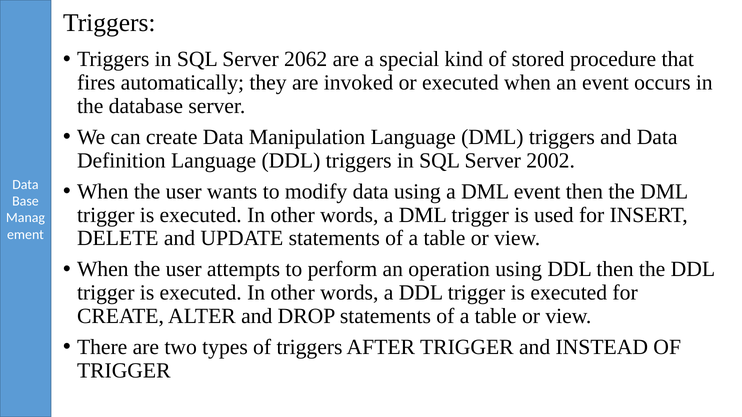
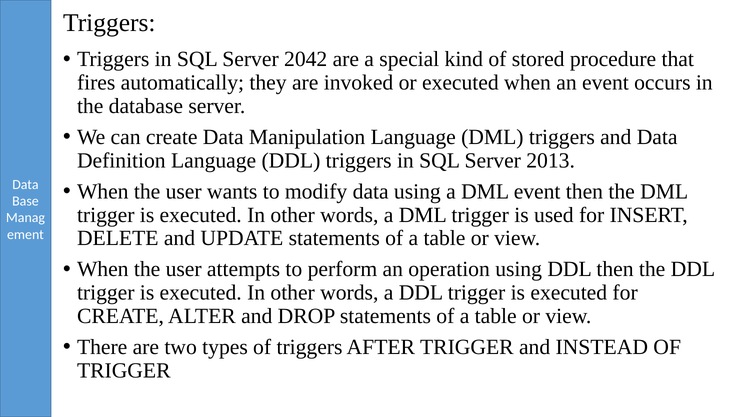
2062: 2062 -> 2042
2002: 2002 -> 2013
